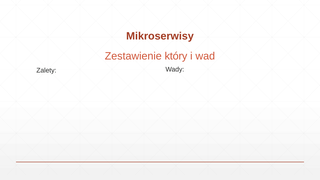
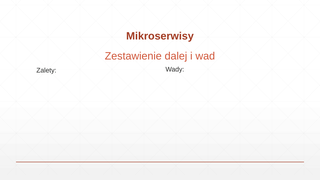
który: który -> dalej
